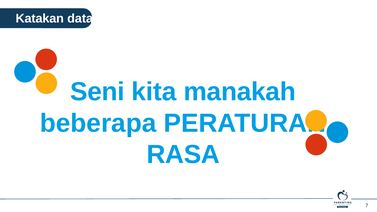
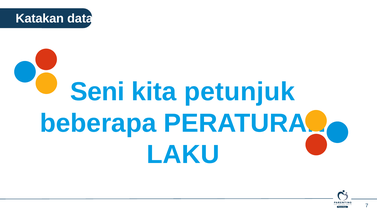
manakah: manakah -> petunjuk
RASA: RASA -> LAKU
